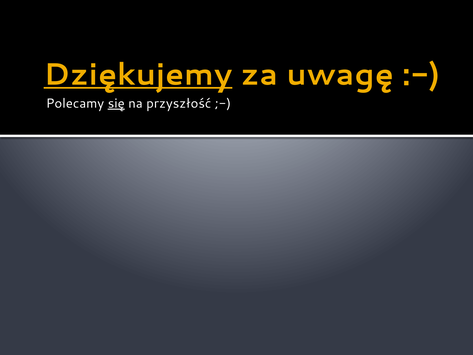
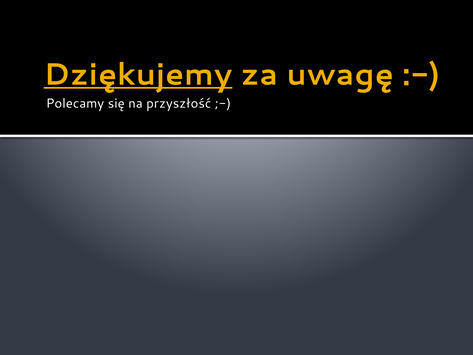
się underline: present -> none
